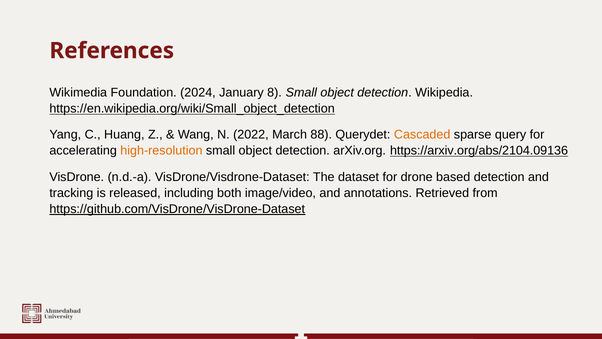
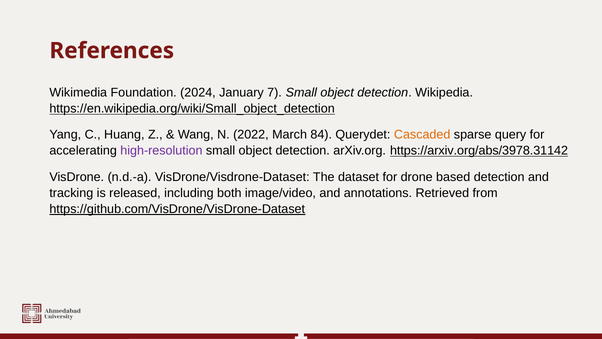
8: 8 -> 7
88: 88 -> 84
high-resolution colour: orange -> purple
https://arxiv.org/abs/2104.09136: https://arxiv.org/abs/2104.09136 -> https://arxiv.org/abs/3978.31142
